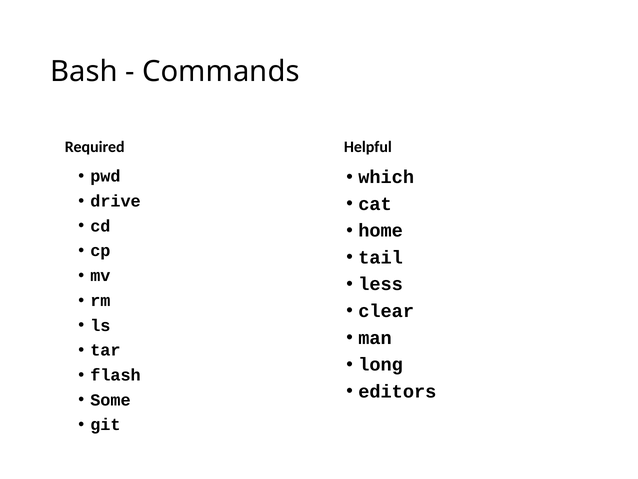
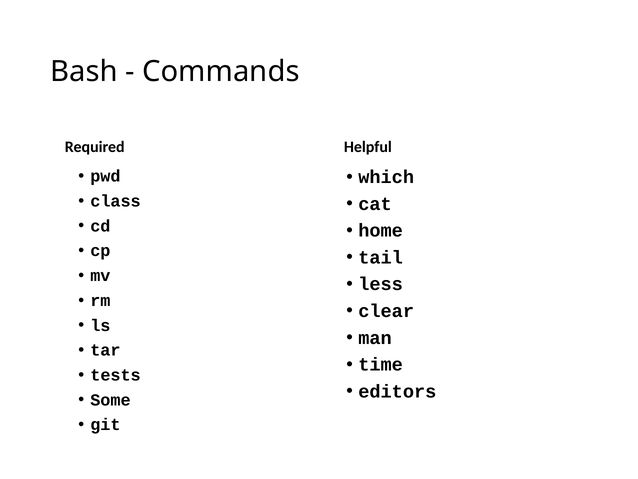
drive: drive -> class
long: long -> time
flash: flash -> tests
